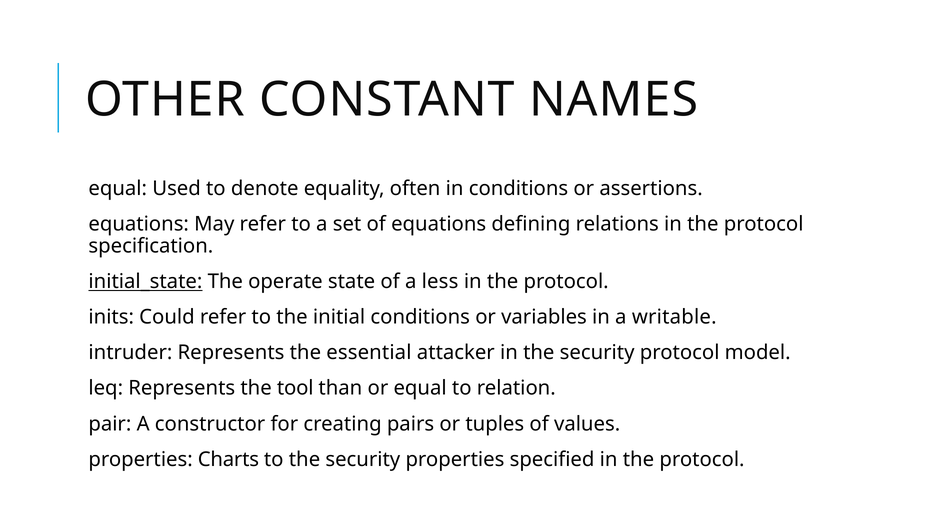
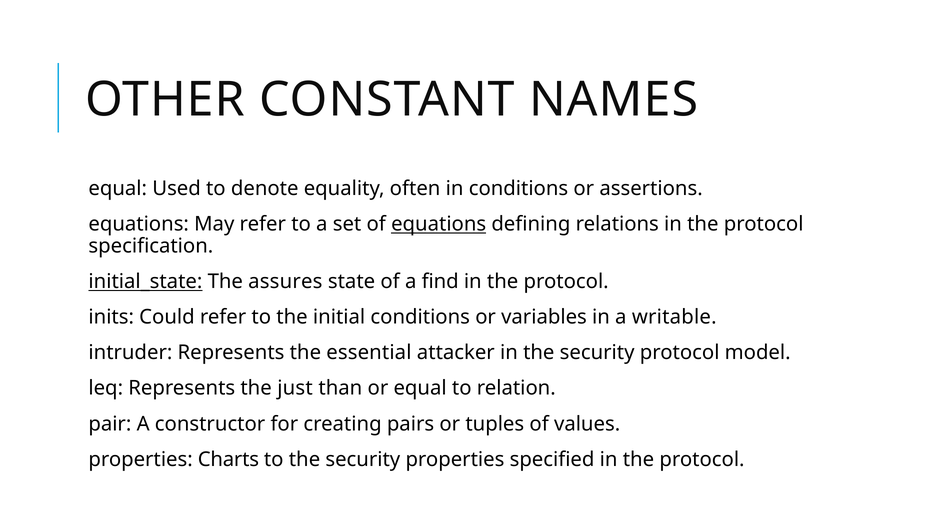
equations at (439, 224) underline: none -> present
operate: operate -> assures
less: less -> find
tool: tool -> just
